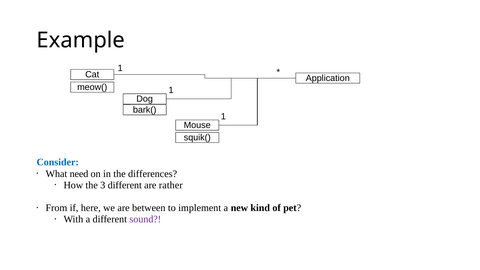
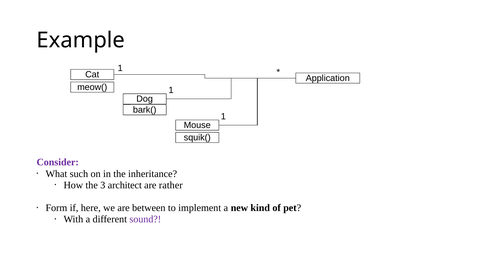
Consider colour: blue -> purple
need: need -> such
differences: differences -> inheritance
3 different: different -> architect
From: From -> Form
